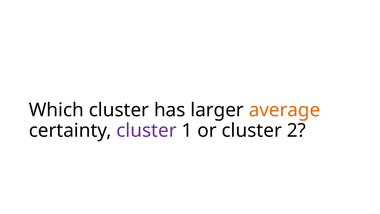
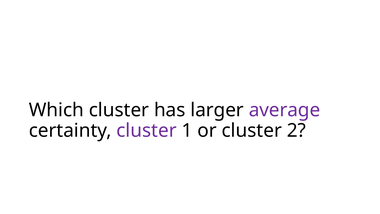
average colour: orange -> purple
